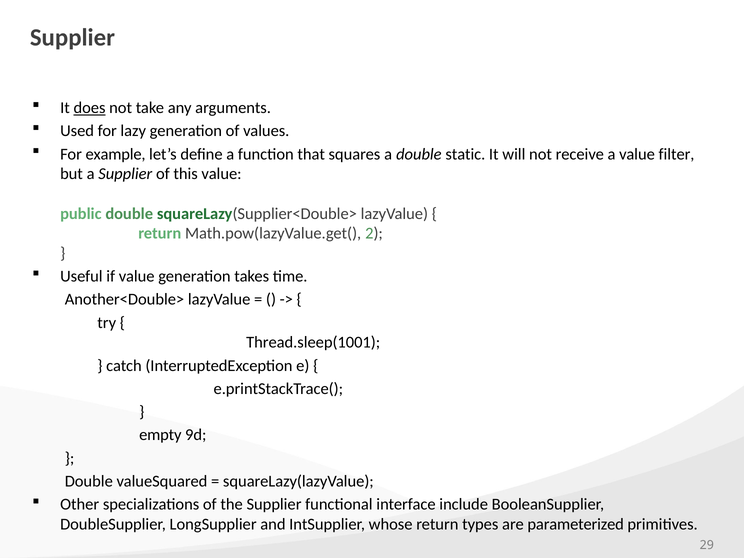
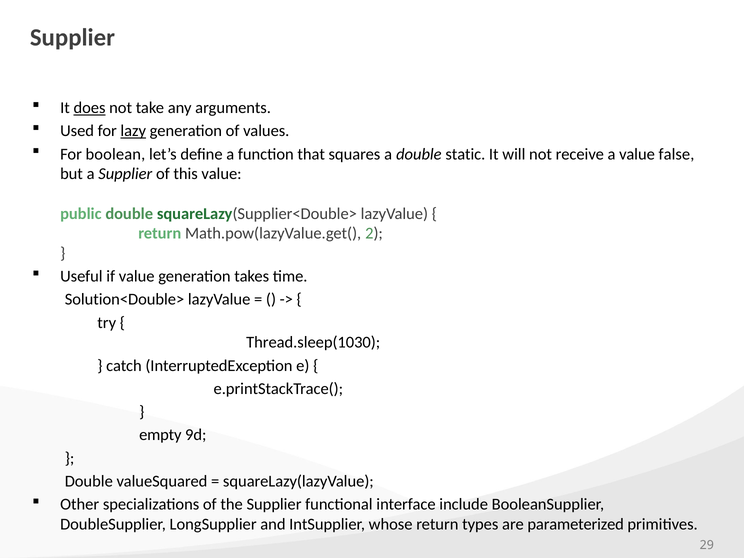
lazy underline: none -> present
example: example -> boolean
filter: filter -> false
Another<Double>: Another<Double> -> Solution<Double>
Thread.sleep(1001: Thread.sleep(1001 -> Thread.sleep(1030
